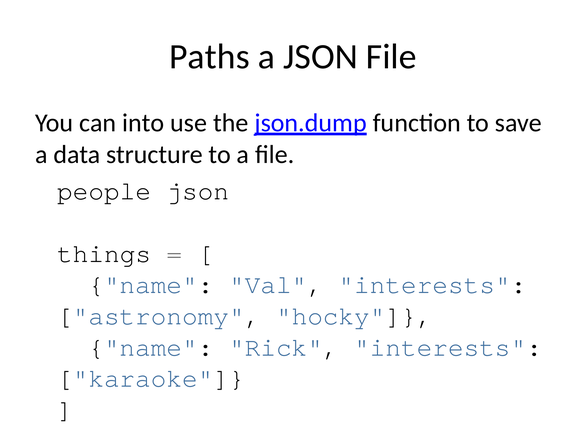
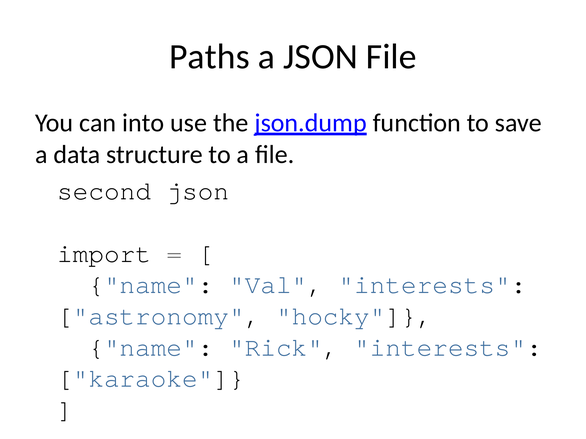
people: people -> second
things: things -> import
